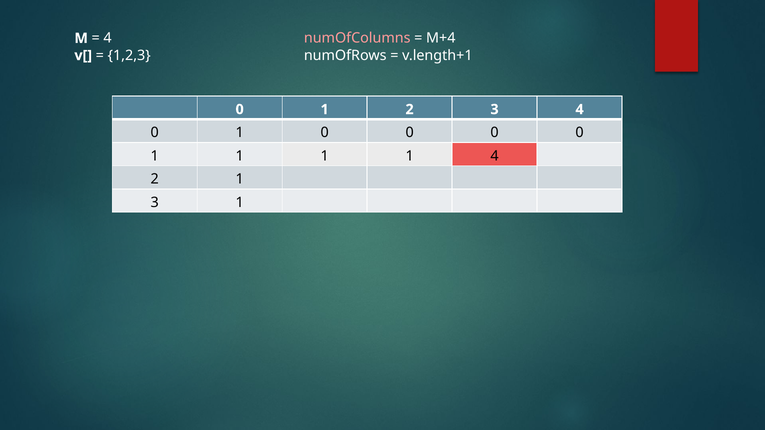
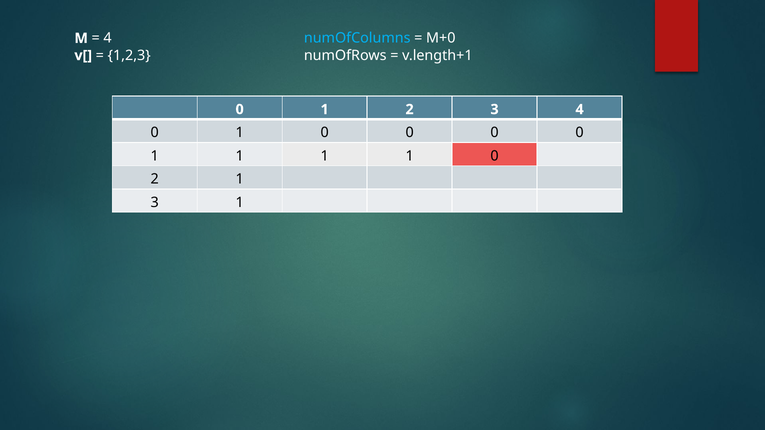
numOfColumns colour: pink -> light blue
M+4: M+4 -> M+0
1 1 4: 4 -> 0
